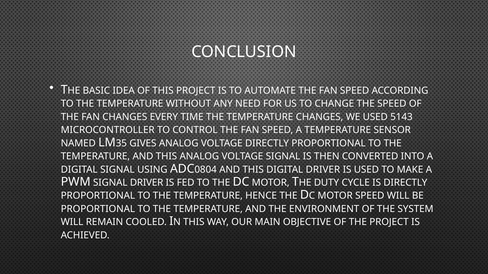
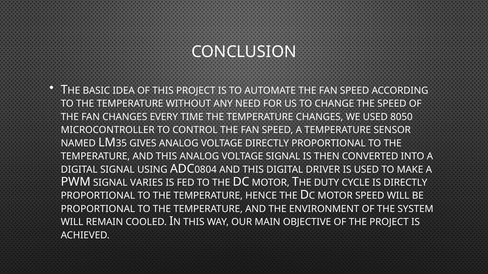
5143: 5143 -> 8050
SIGNAL DRIVER: DRIVER -> VARIES
